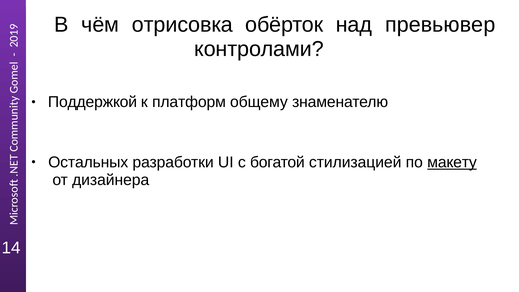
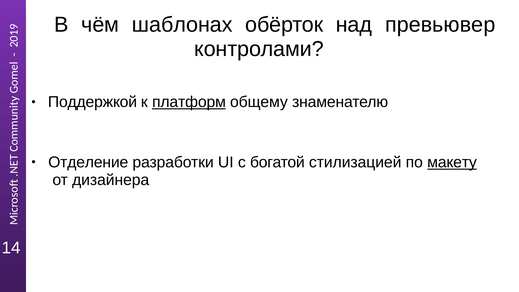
отрисовка: отрисовка -> шаблонах
платформ underline: none -> present
Остальных: Остальных -> Отделение
